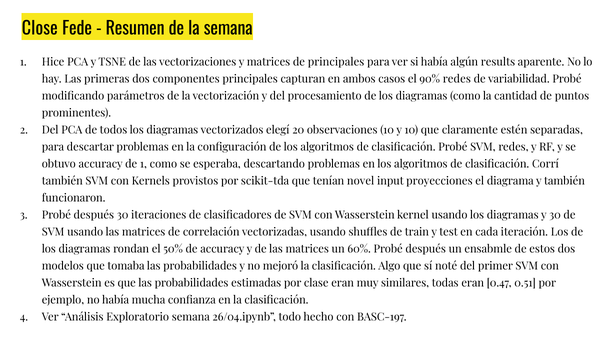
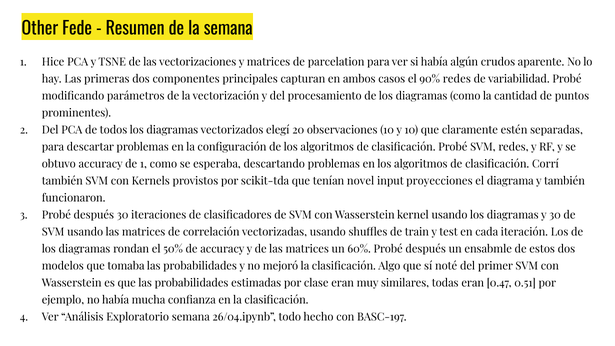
Close: Close -> Other
de principales: principales -> parcelation
results: results -> crudos
